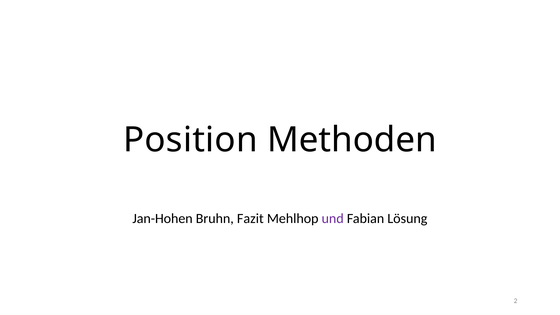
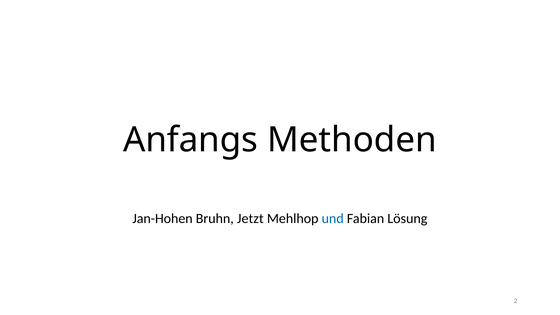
Position: Position -> Anfangs
Fazit: Fazit -> Jetzt
und colour: purple -> blue
